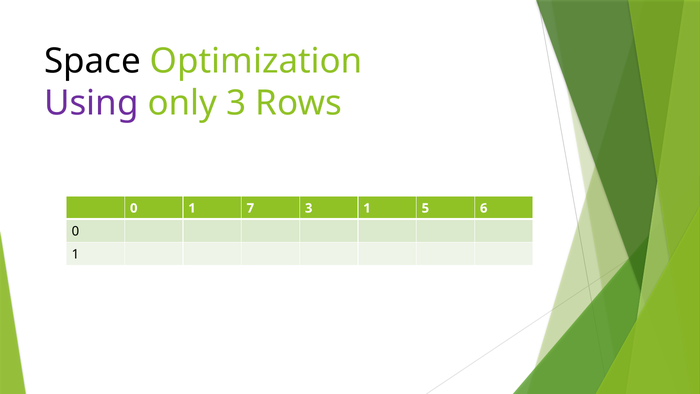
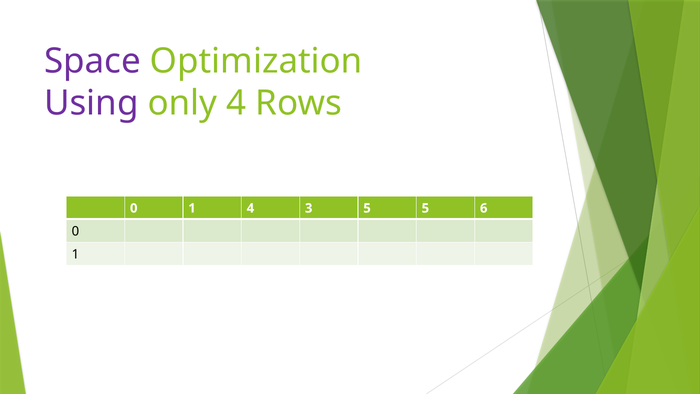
Space colour: black -> purple
only 3: 3 -> 4
1 7: 7 -> 4
3 1: 1 -> 5
